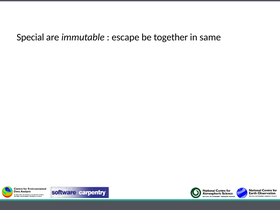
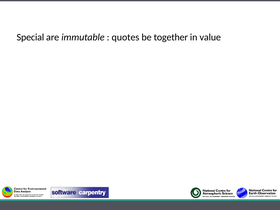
escape: escape -> quotes
same: same -> value
